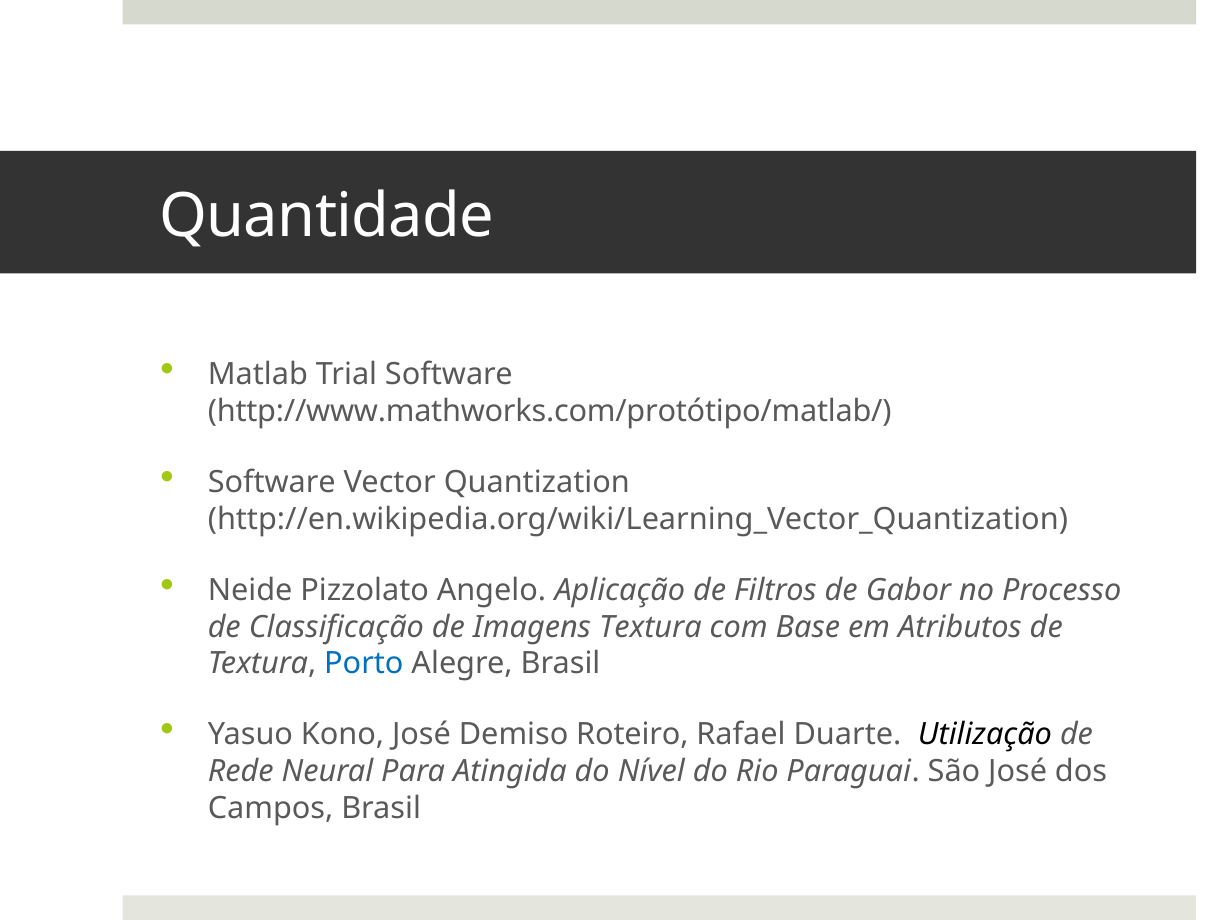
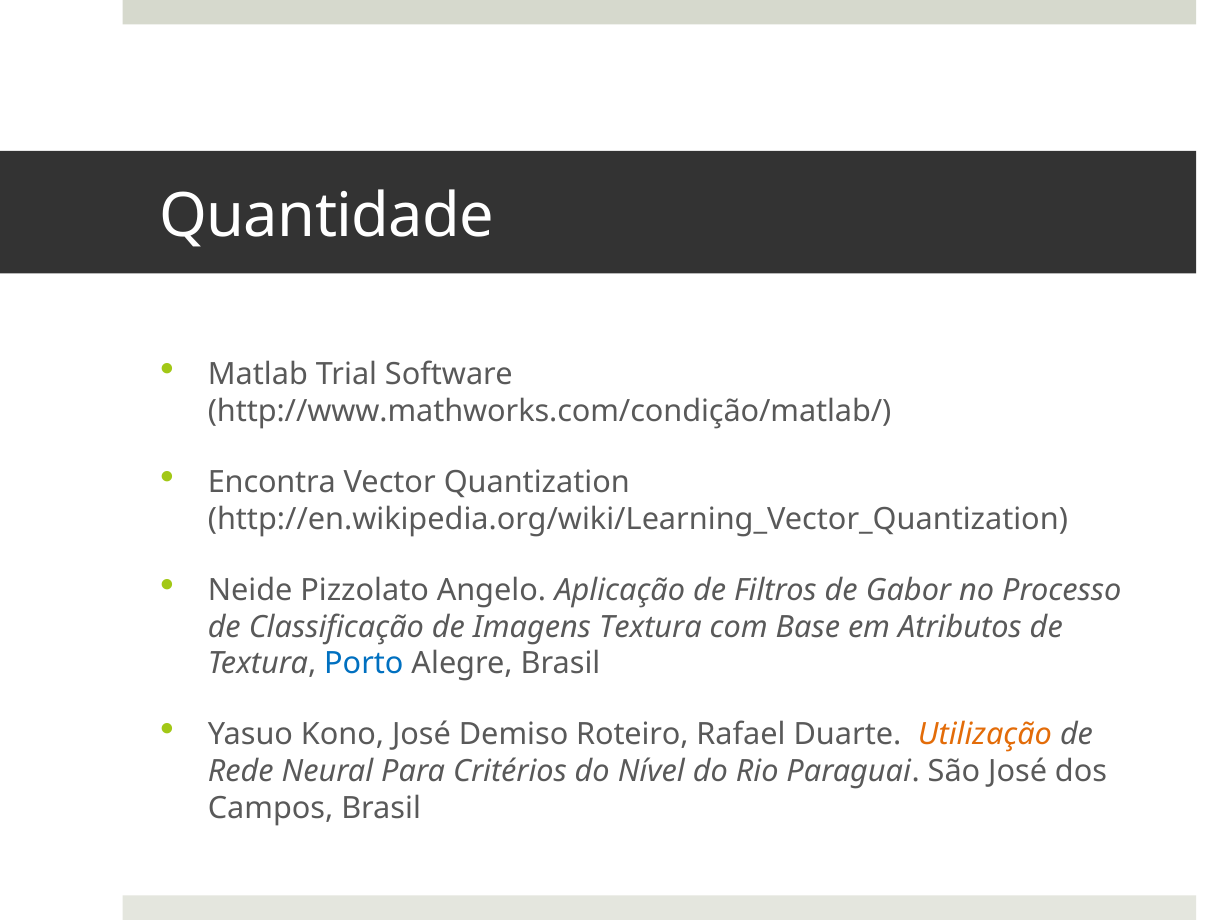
http://www.mathworks.com/protótipo/matlab/: http://www.mathworks.com/protótipo/matlab/ -> http://www.mathworks.com/condição/matlab/
Software at (272, 483): Software -> Encontra
Utilização colour: black -> orange
Atingida: Atingida -> Critérios
